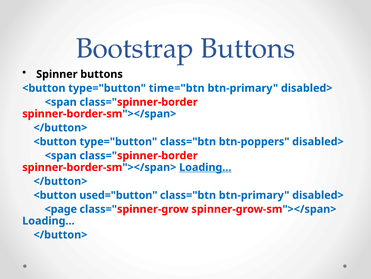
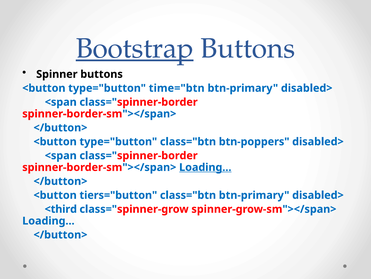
Bootstrap underline: none -> present
used="button: used="button -> tiers="button
<page: <page -> <third
